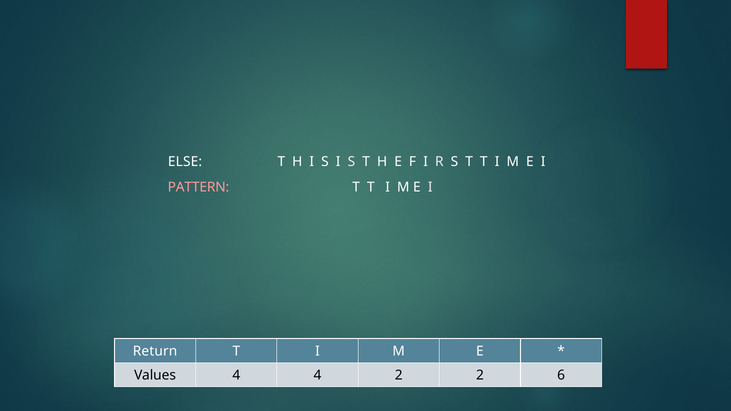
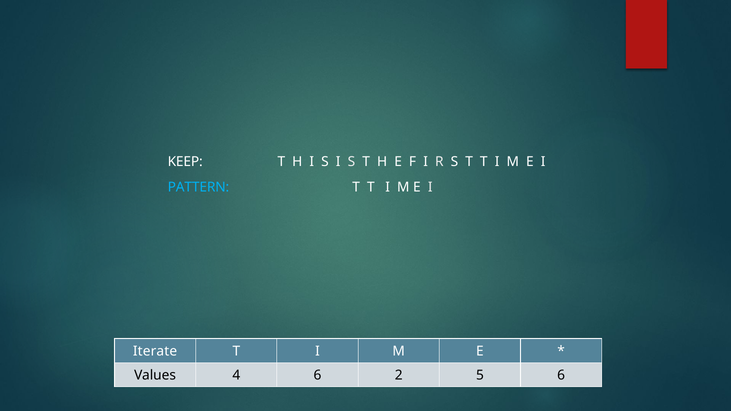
ELSE: ELSE -> KEEP
PATTERN colour: pink -> light blue
Return: Return -> Iterate
4 4: 4 -> 6
2 2: 2 -> 5
